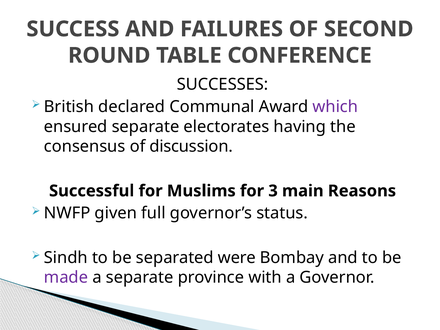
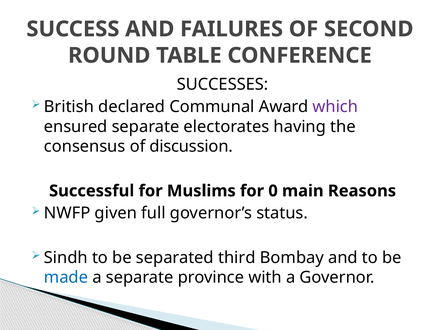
3: 3 -> 0
were: were -> third
made colour: purple -> blue
